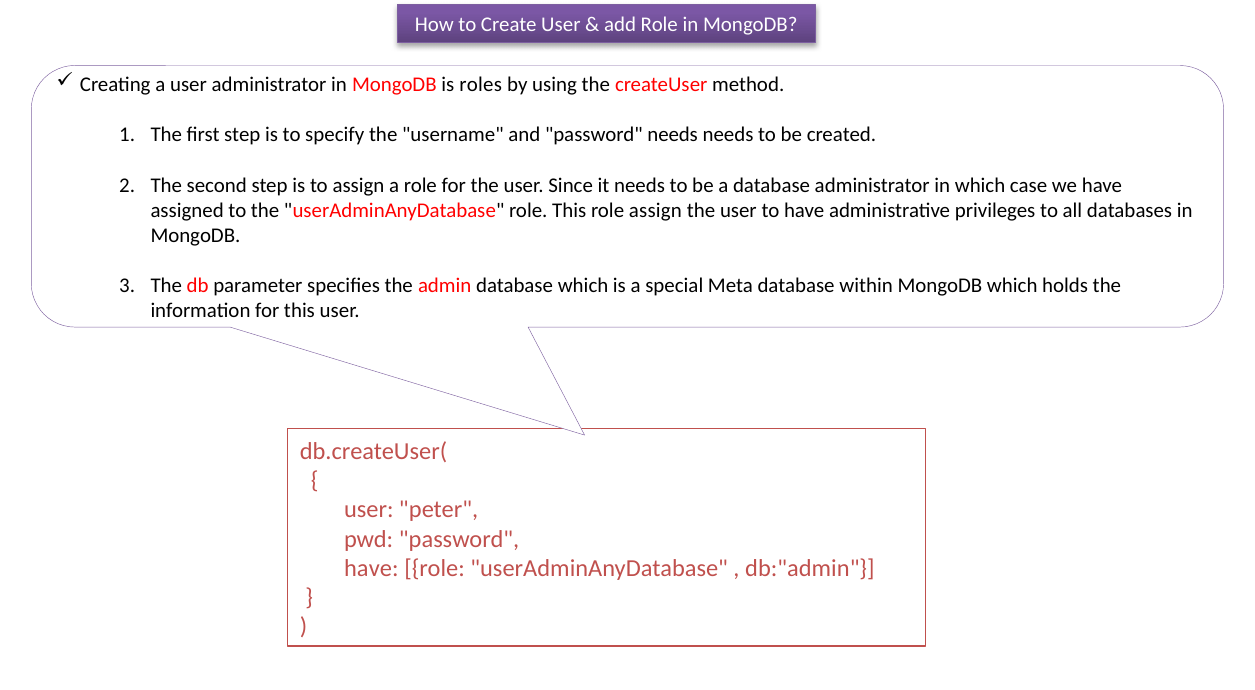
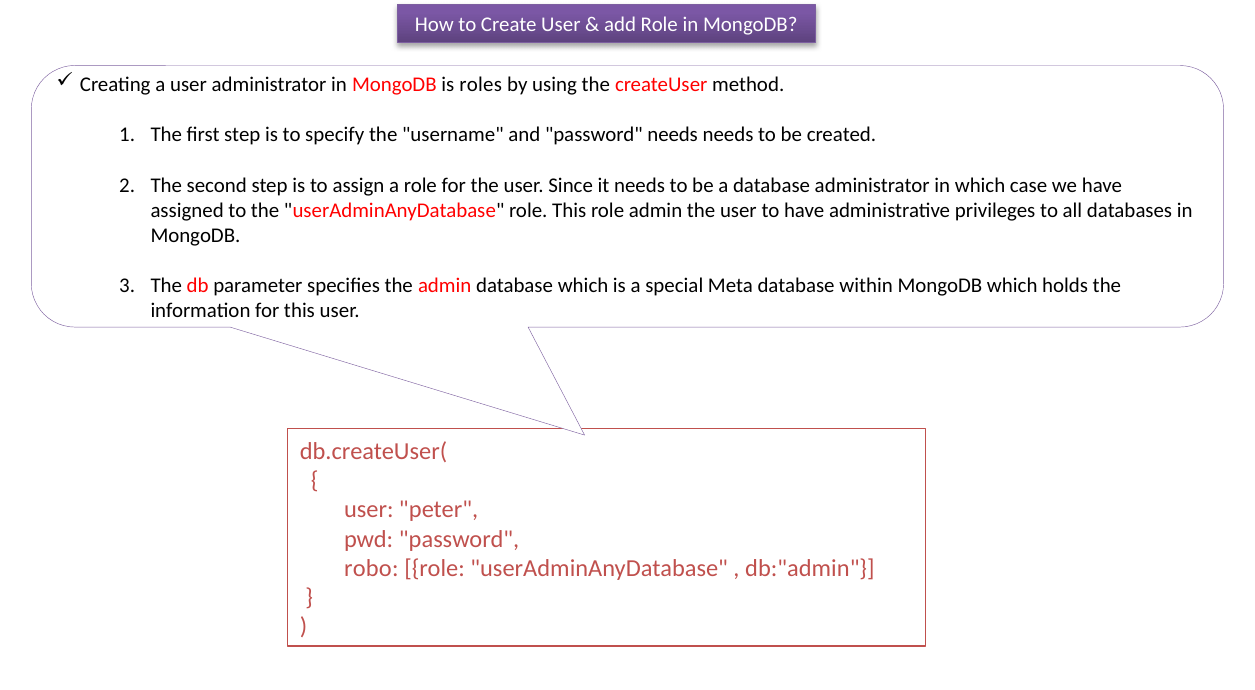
role assign: assign -> admin
have at (371, 569): have -> robo
